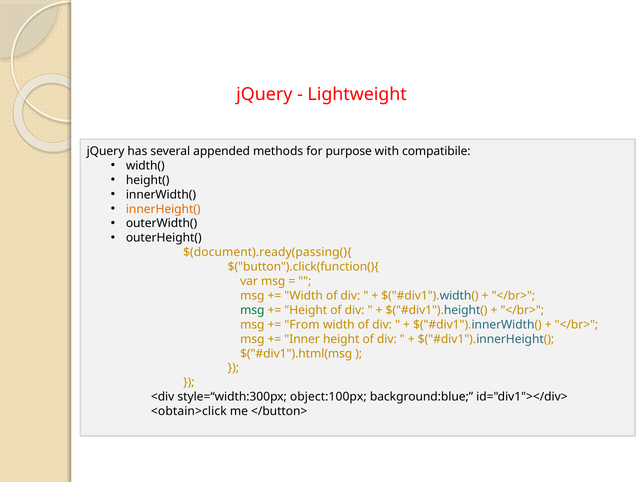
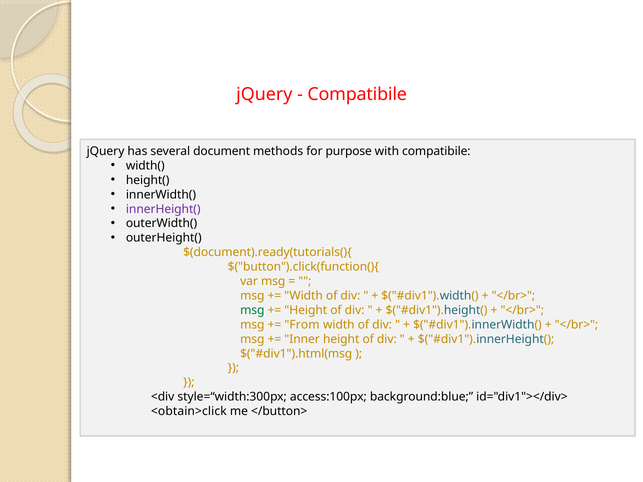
Lightweight at (357, 95): Lightweight -> Compatibile
appended: appended -> document
innerHeight( colour: orange -> purple
$(document).ready(passing(){: $(document).ready(passing(){ -> $(document).ready(tutorials(){
object:100px: object:100px -> access:100px
